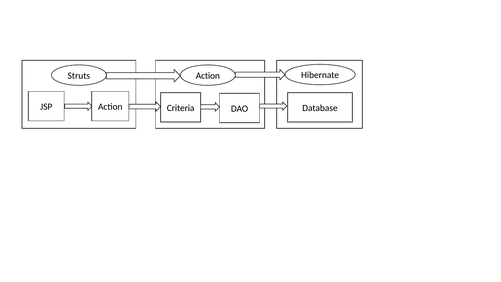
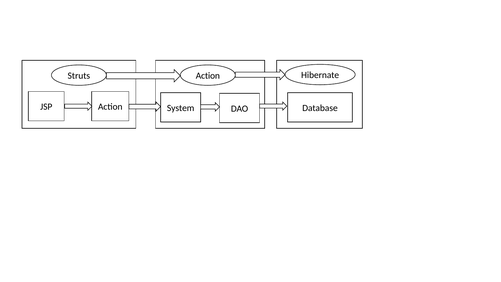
Criteria: Criteria -> System
